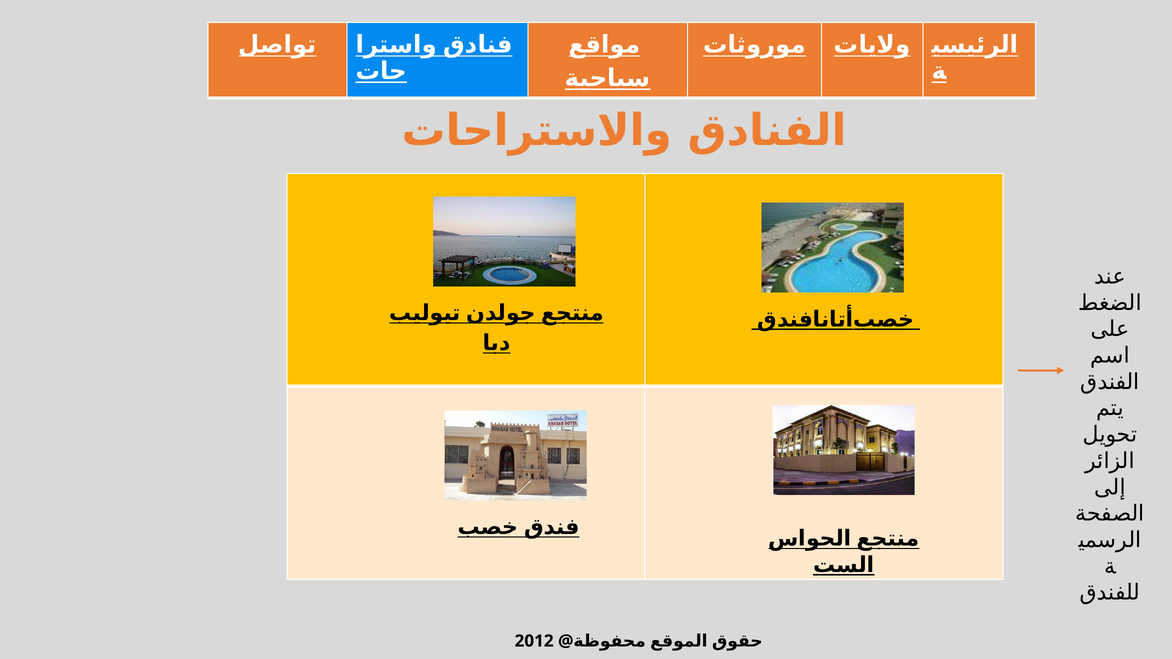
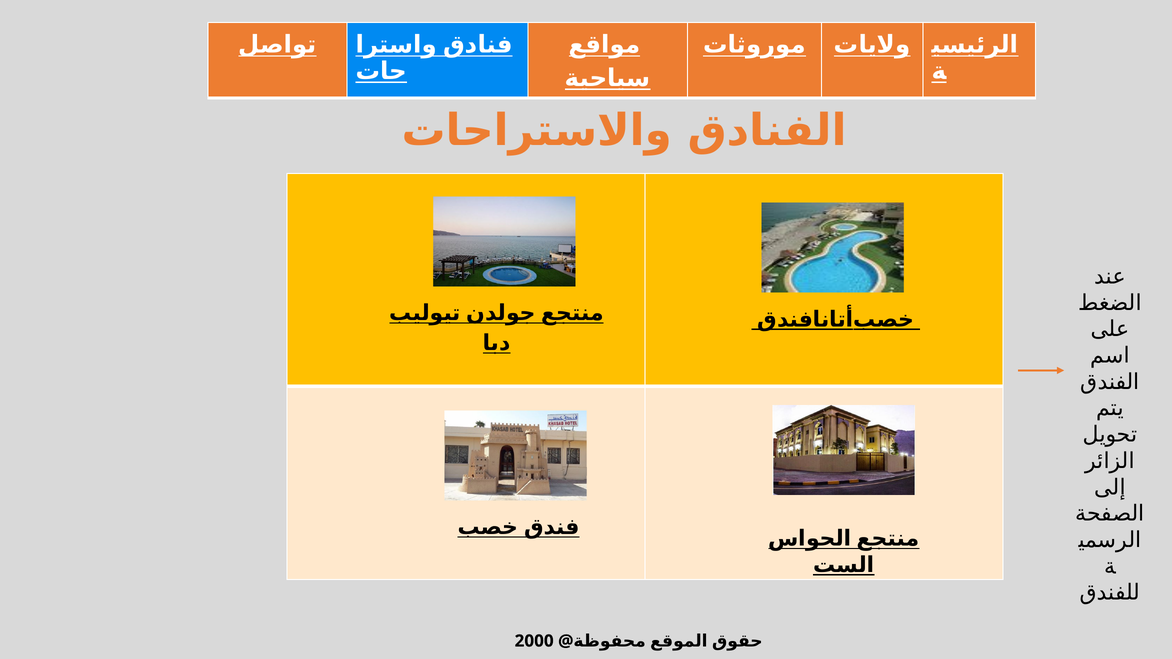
2012: 2012 -> 2000
